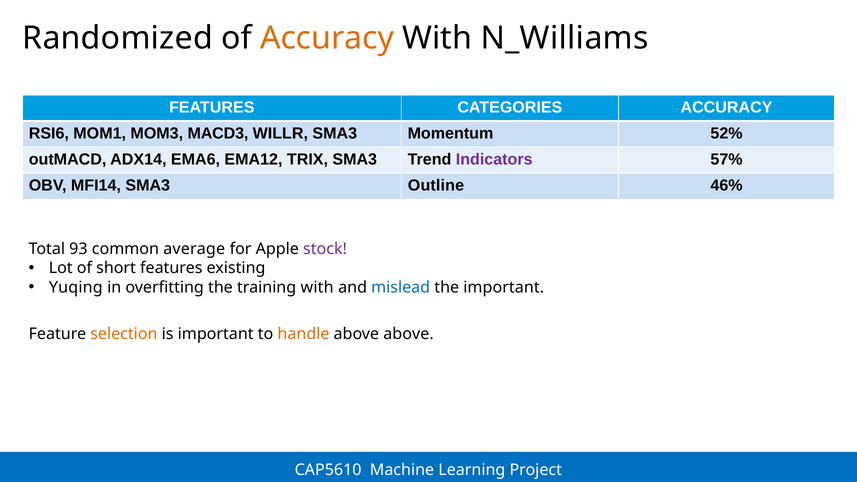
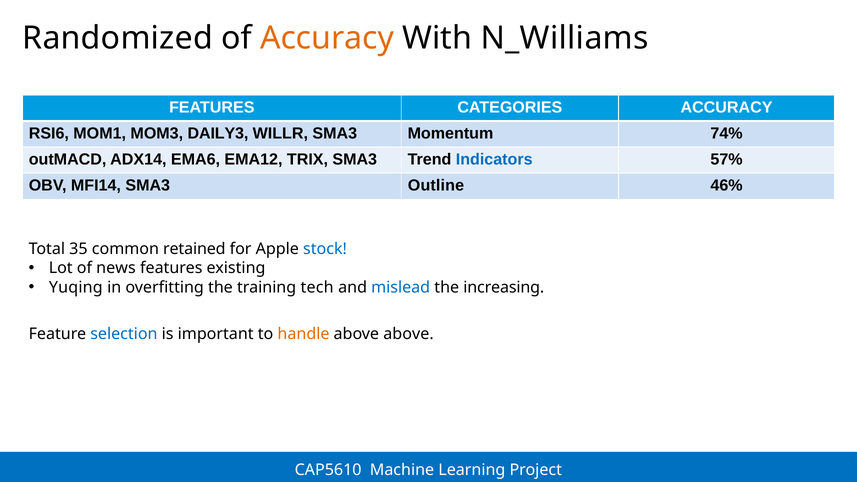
MACD3: MACD3 -> DAILY3
52%: 52% -> 74%
Indicators colour: purple -> blue
93: 93 -> 35
average: average -> retained
stock colour: purple -> blue
short: short -> news
training with: with -> tech
the important: important -> increasing
selection colour: orange -> blue
